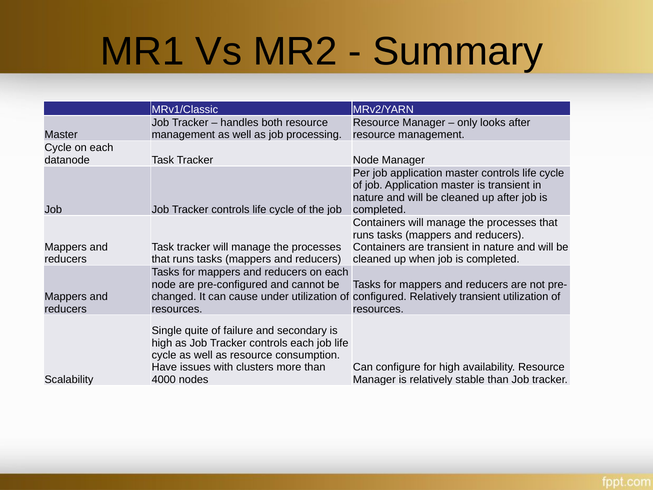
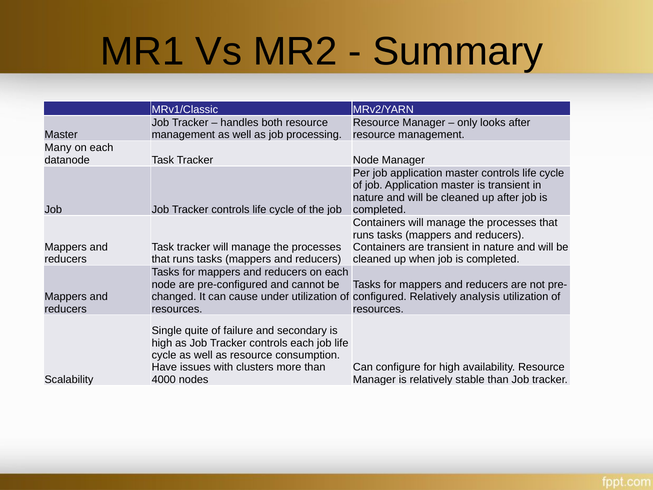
Cycle at (58, 148): Cycle -> Many
Relatively transient: transient -> analysis
